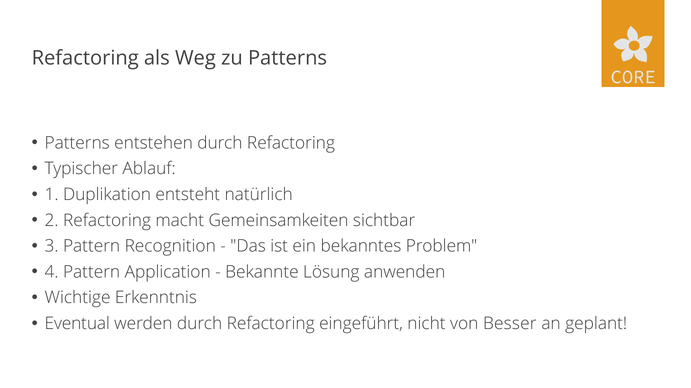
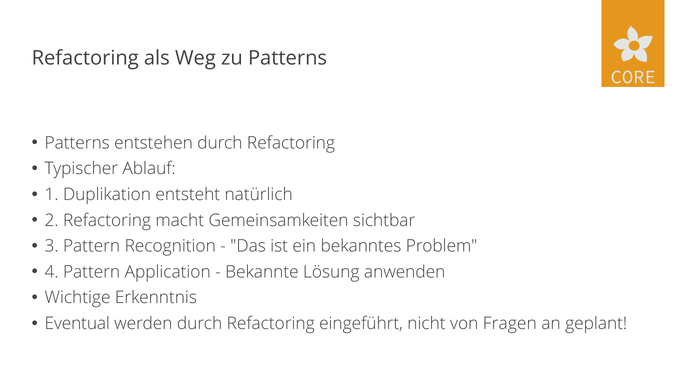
Besser: Besser -> Fragen
